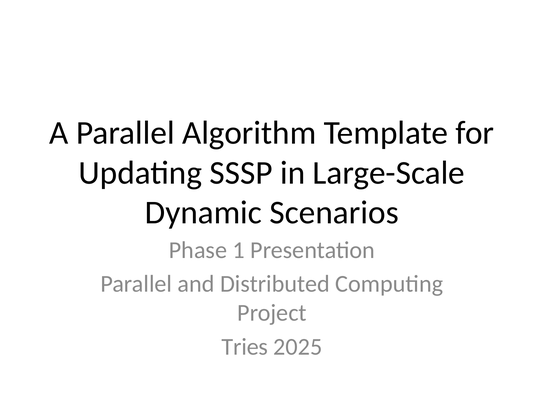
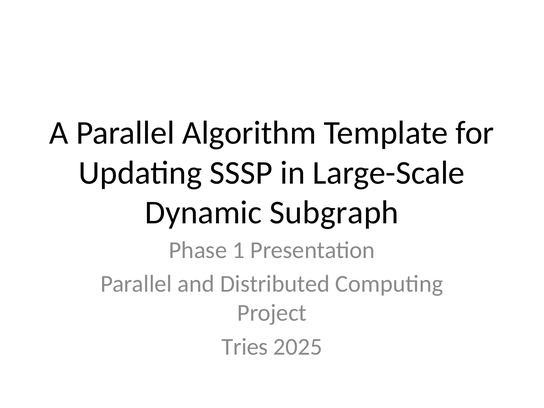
Scenarios: Scenarios -> Subgraph
